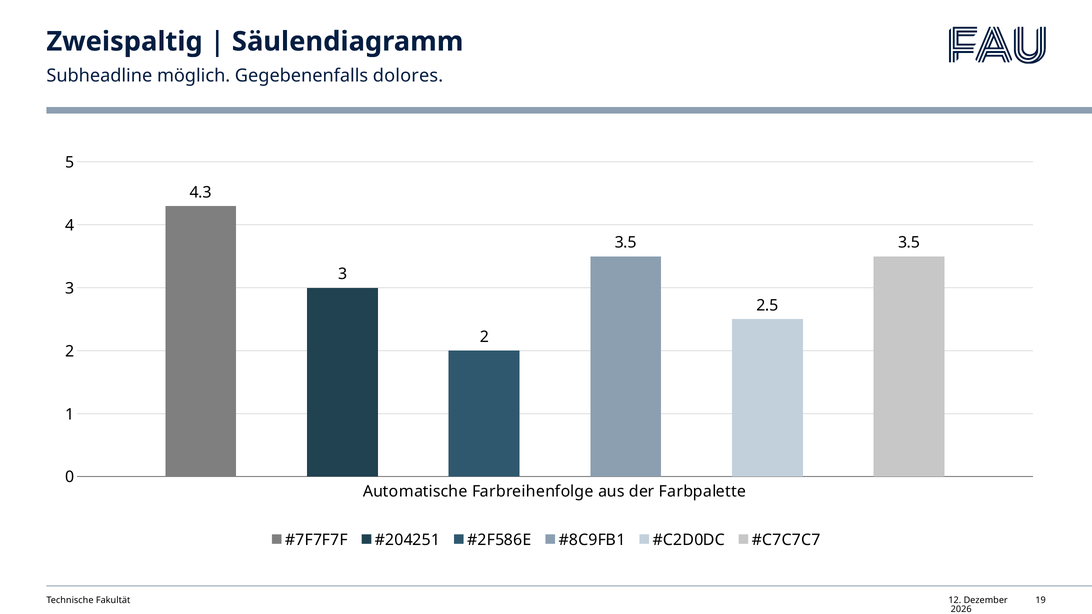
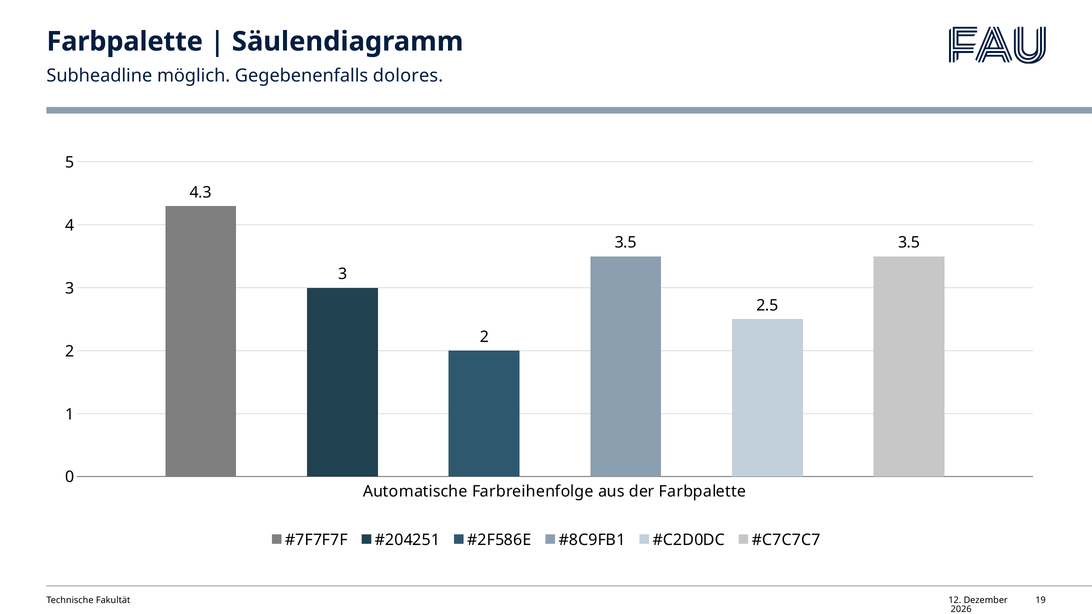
Zweispaltig at (125, 42): Zweispaltig -> Farbpalette
